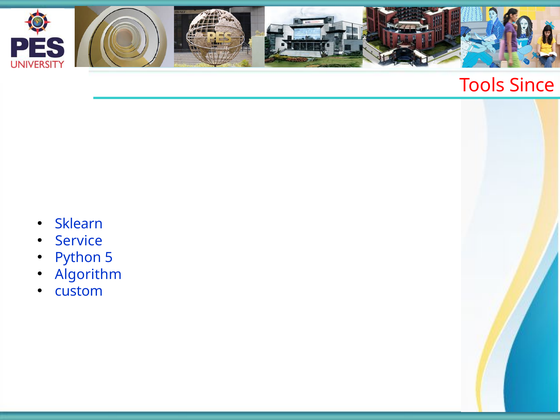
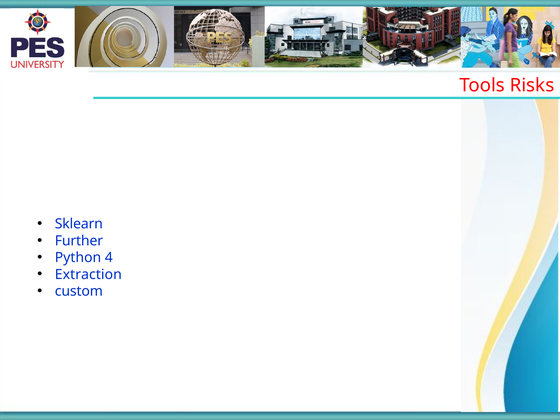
Since: Since -> Risks
Service: Service -> Further
5: 5 -> 4
Algorithm: Algorithm -> Extraction
